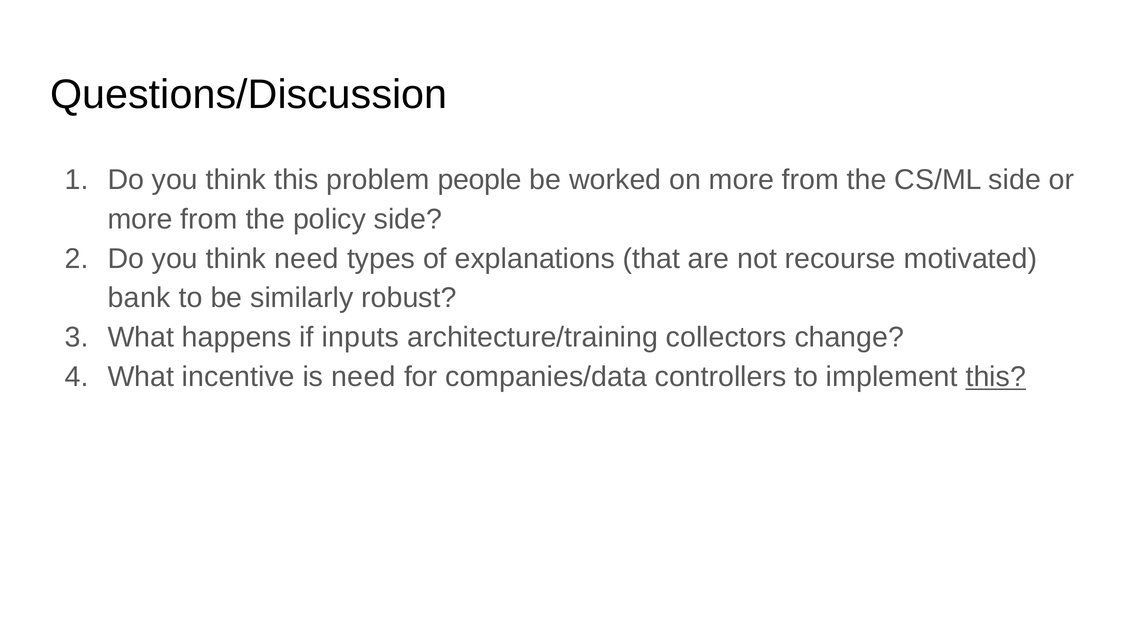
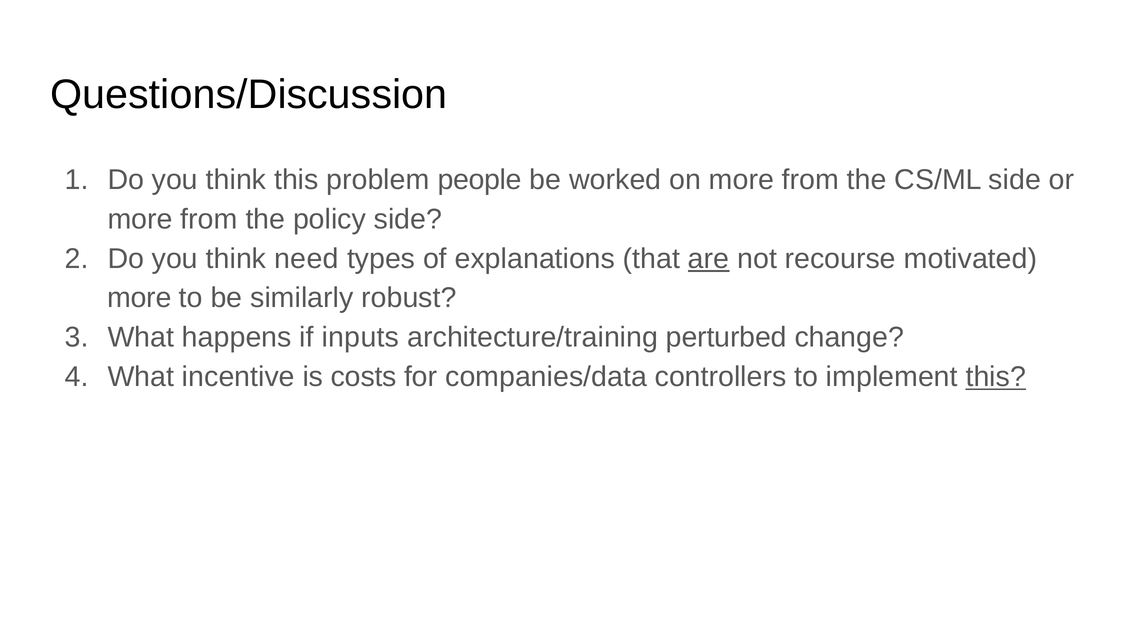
are underline: none -> present
bank at (139, 298): bank -> more
collectors: collectors -> perturbed
is need: need -> costs
